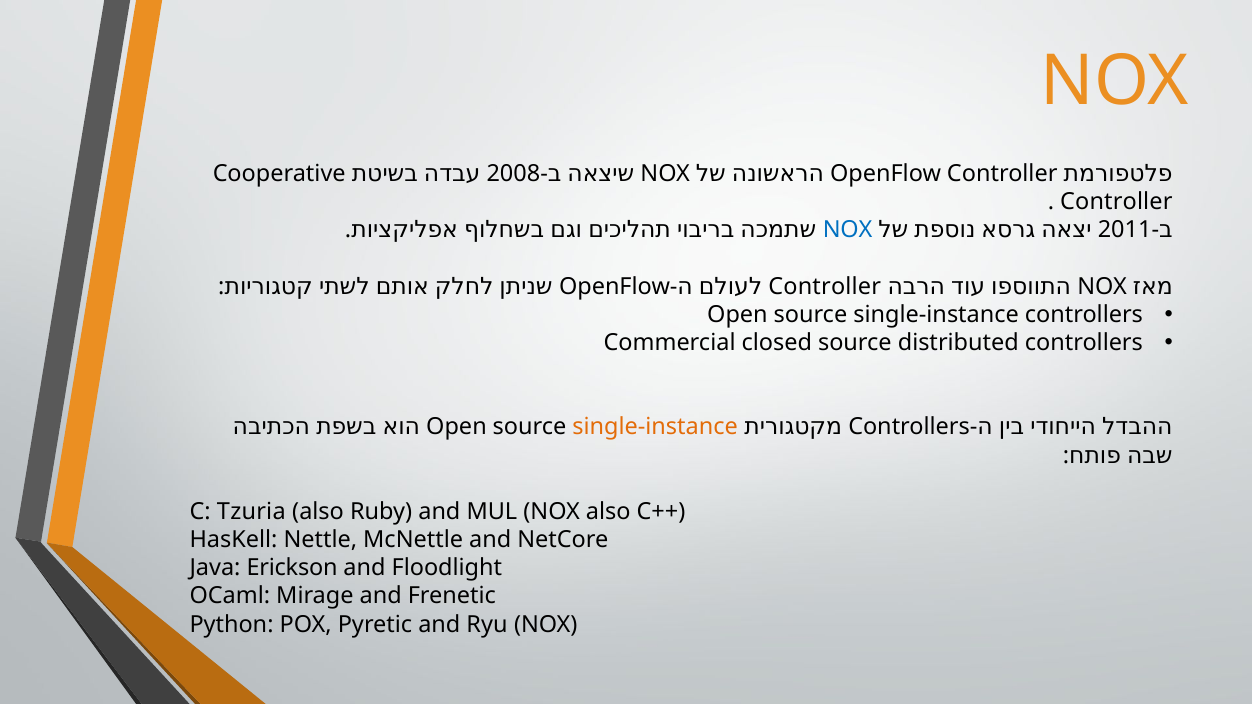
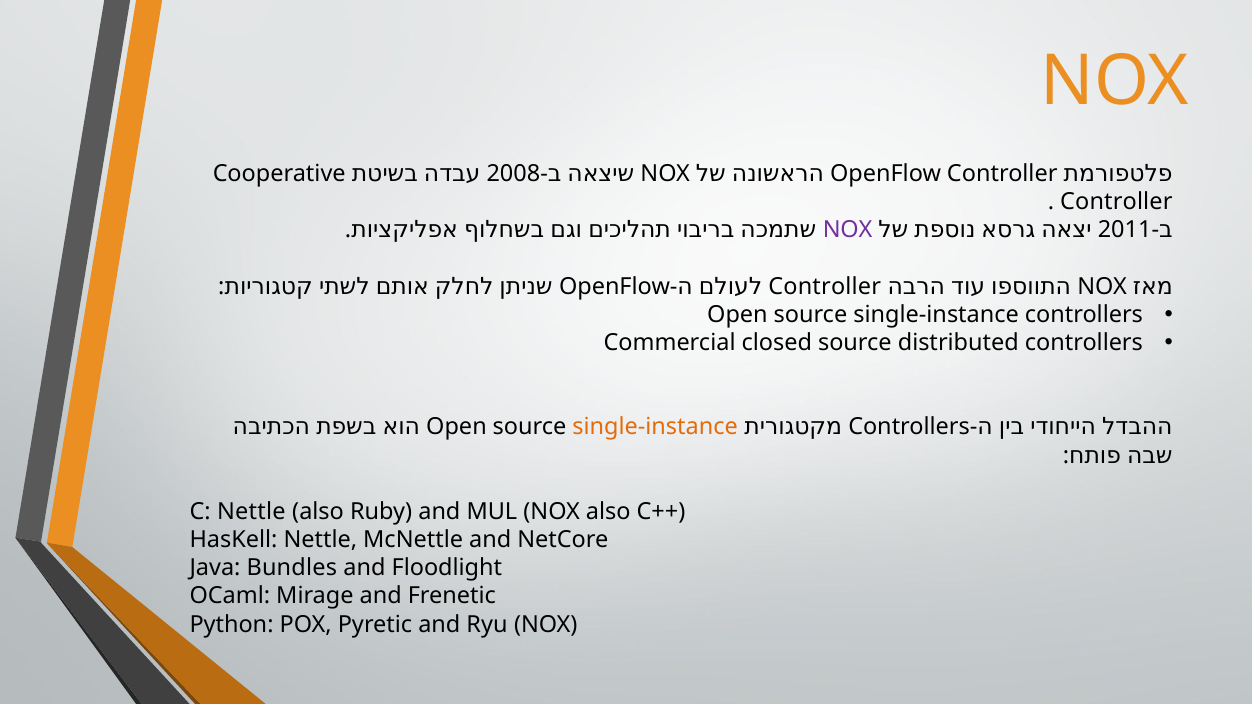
NOX at (848, 230) colour: blue -> purple
C Tzuria: Tzuria -> Nettle
Erickson: Erickson -> Bundles
